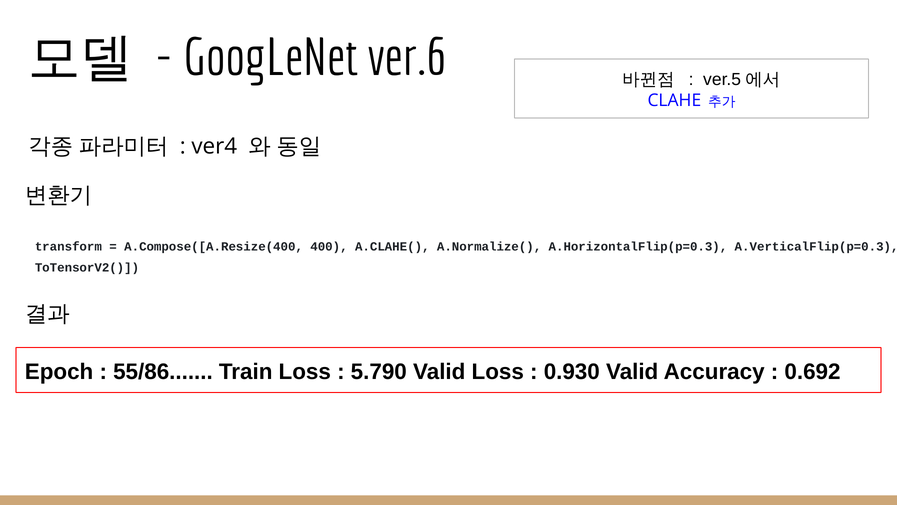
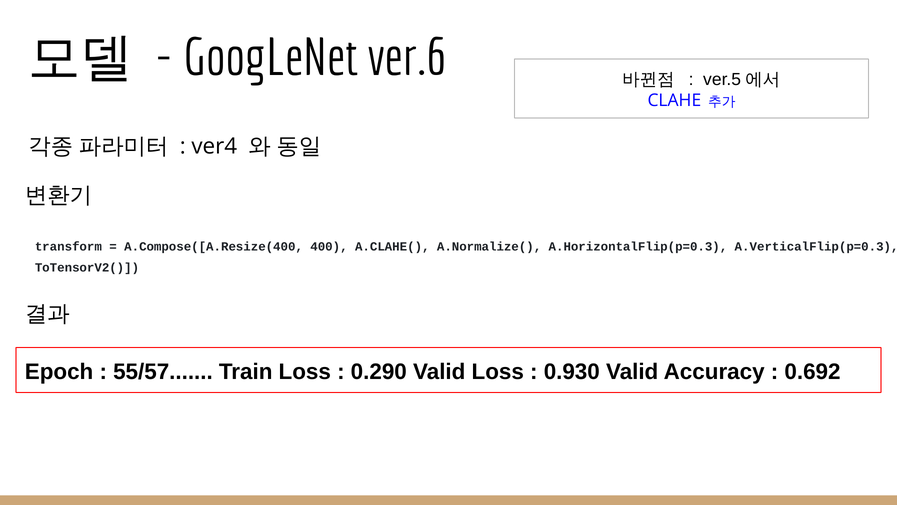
55/86: 55/86 -> 55/57
5.790: 5.790 -> 0.290
